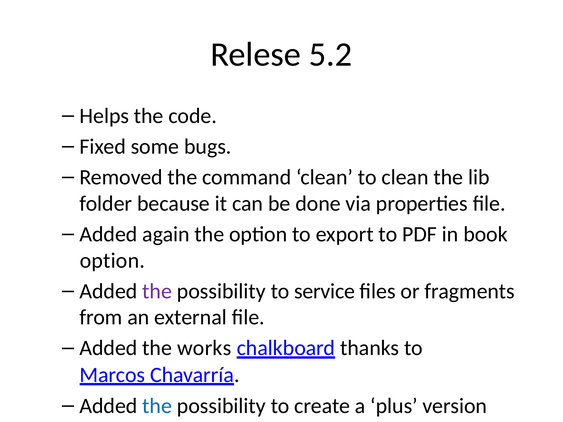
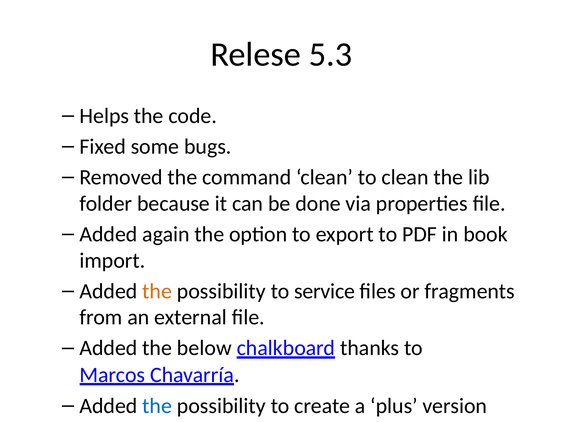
5.2: 5.2 -> 5.3
option at (112, 261): option -> import
the at (157, 291) colour: purple -> orange
works: works -> below
